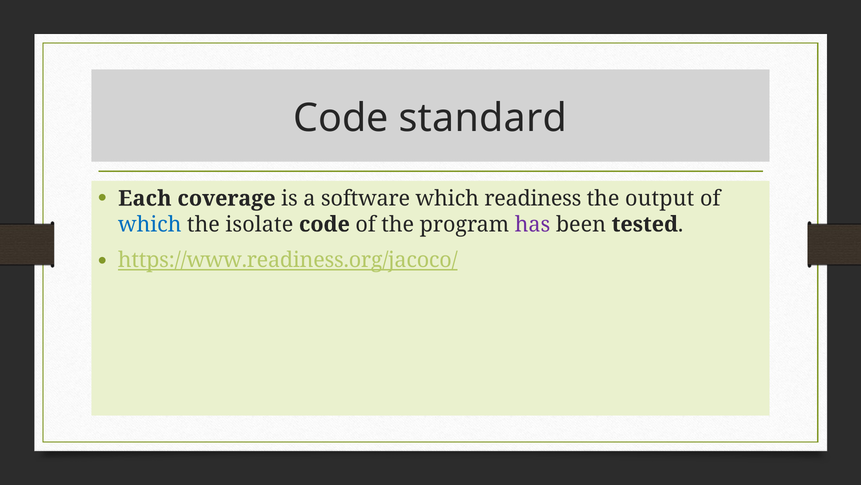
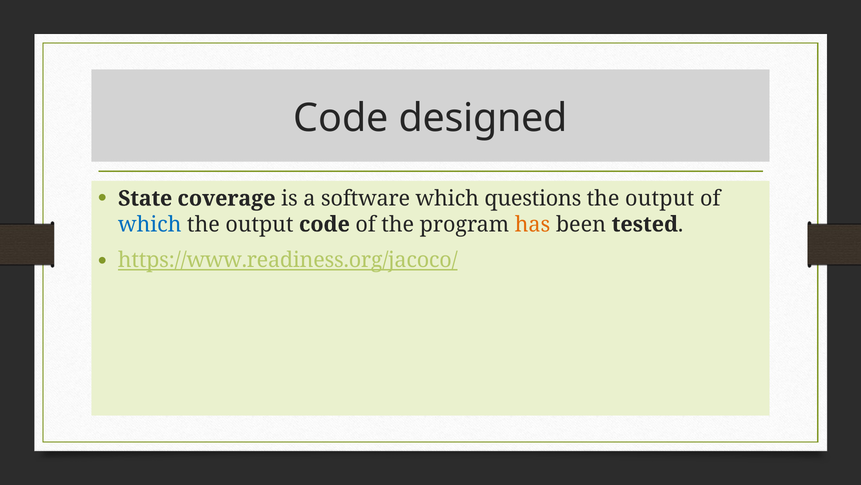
standard: standard -> designed
Each: Each -> State
readiness: readiness -> questions
isolate at (259, 224): isolate -> output
has colour: purple -> orange
